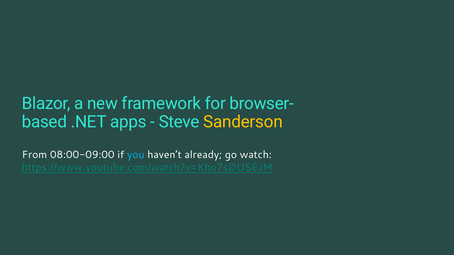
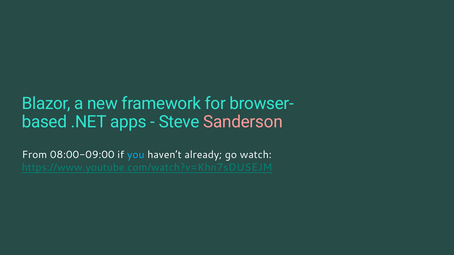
Sanderson colour: yellow -> pink
